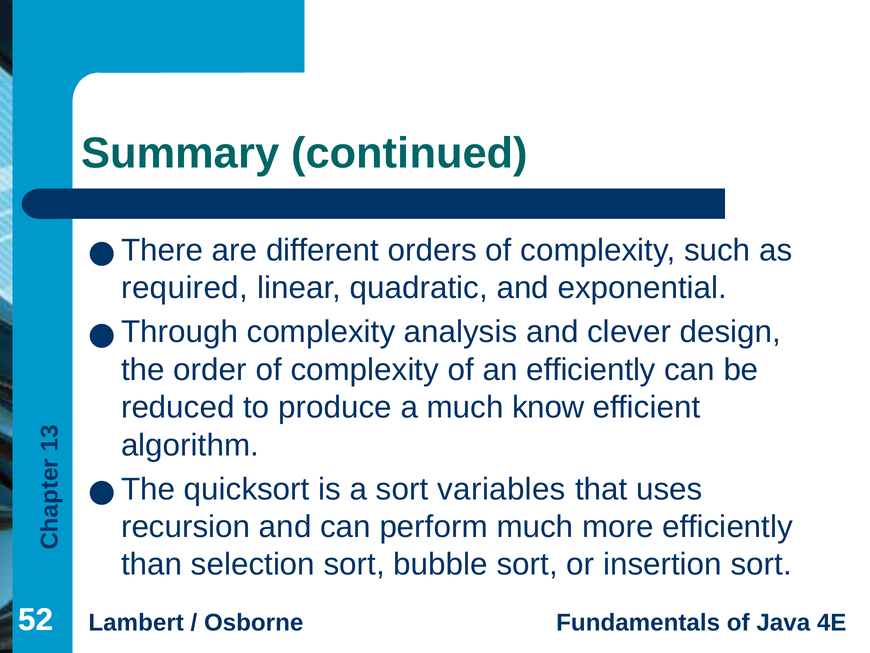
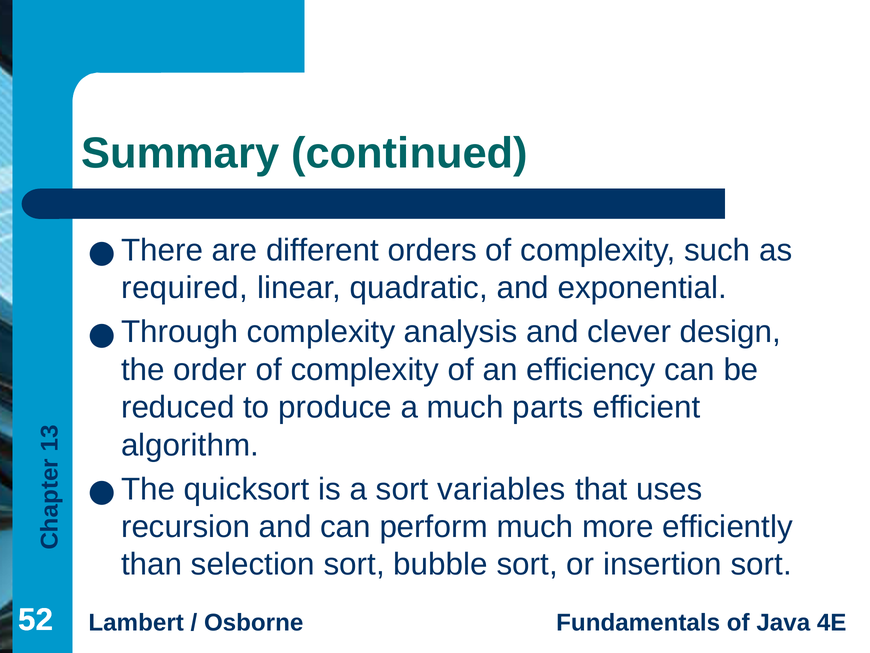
an efficiently: efficiently -> efficiency
know: know -> parts
